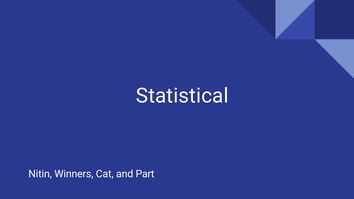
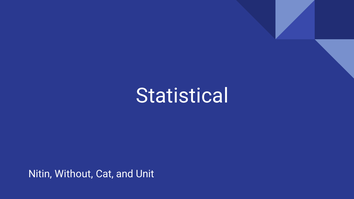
Winners: Winners -> Without
Part: Part -> Unit
